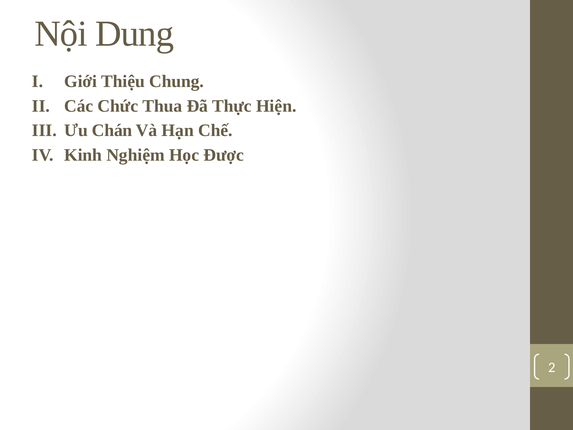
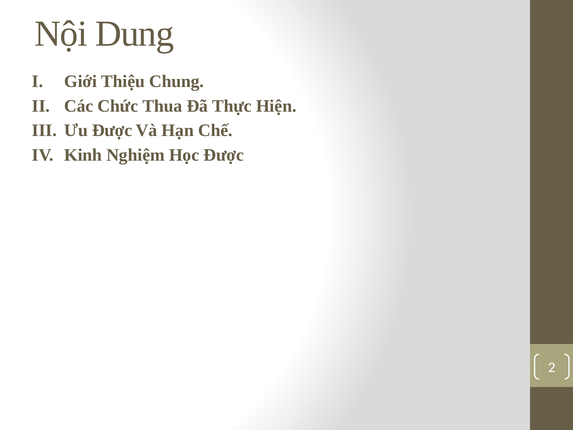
Ưu Chán: Chán -> Được
